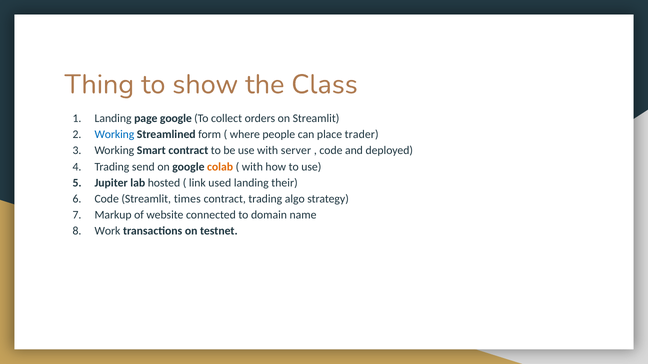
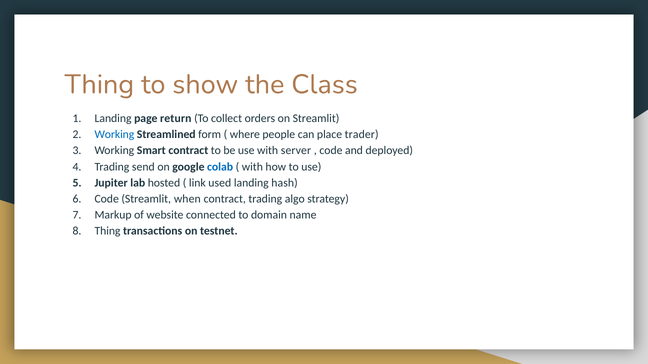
page google: google -> return
colab colour: orange -> blue
their: their -> hash
times: times -> when
Work at (107, 231): Work -> Thing
